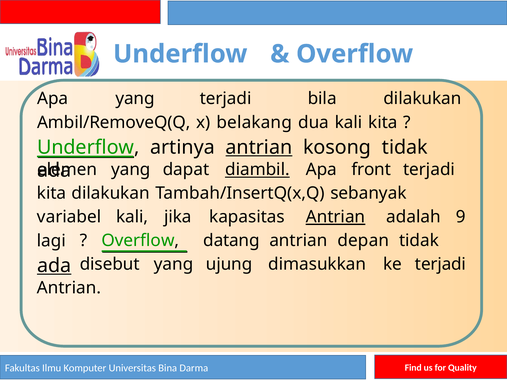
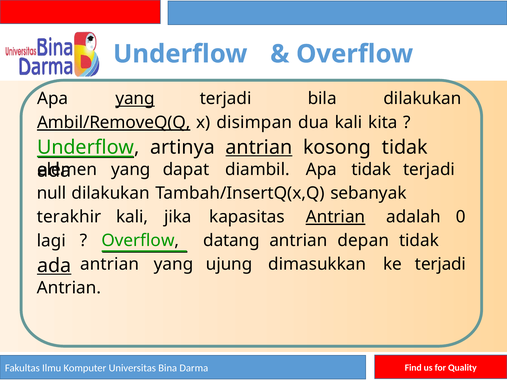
yang at (135, 99) underline: none -> present
Ambil/RemoveQ(Q underline: none -> present
belakang: belakang -> disimpan
diambil underline: present -> none
Apa front: front -> tidak
kita at (52, 193): kita -> null
variabel: variabel -> terakhir
9: 9 -> 0
disebut at (110, 264): disebut -> antrian
